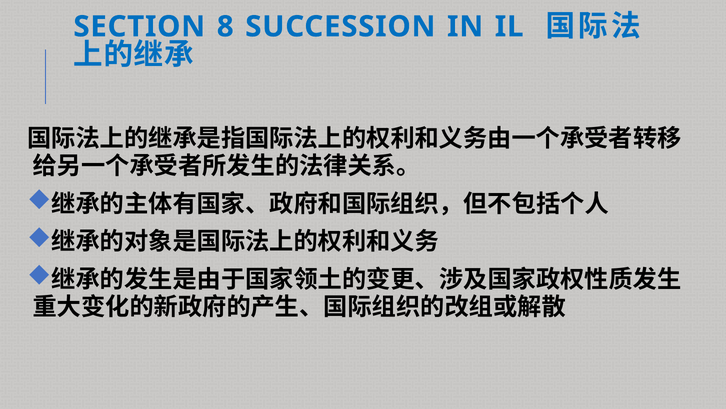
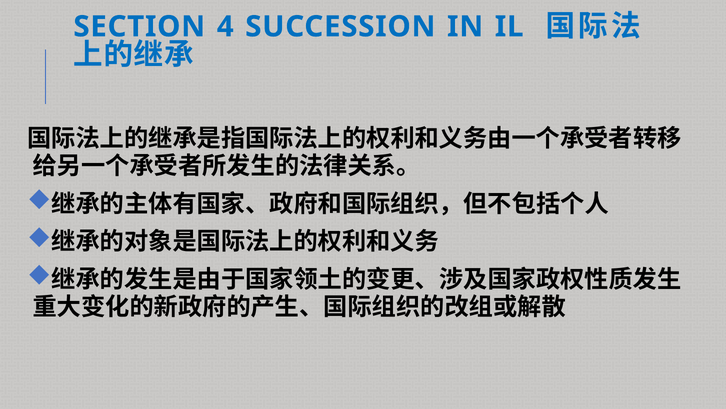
8: 8 -> 4
